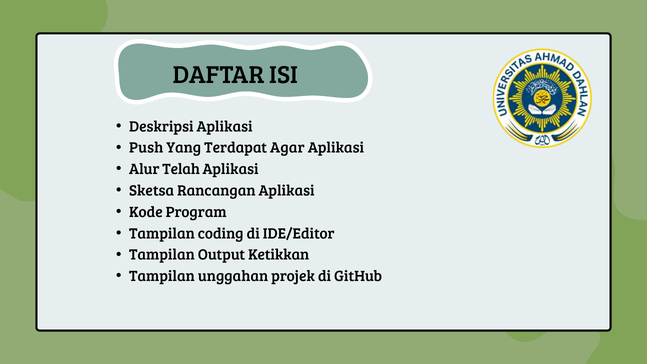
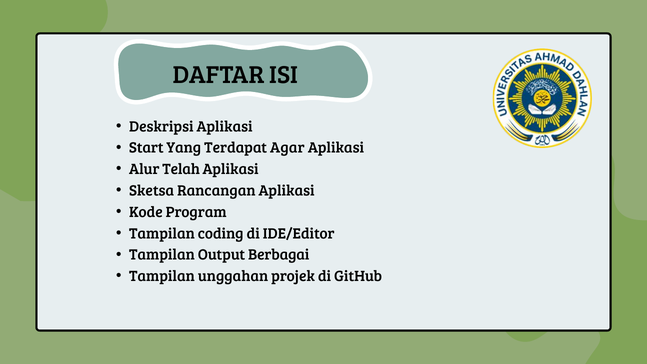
Push: Push -> Start
Ketikkan: Ketikkan -> Berbagai
